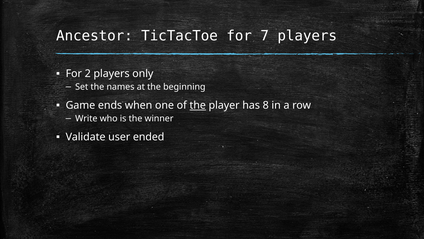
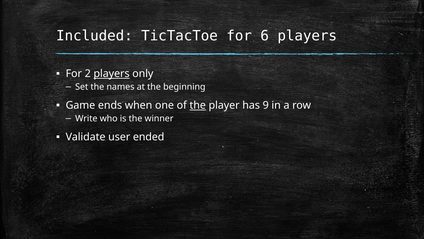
Ancestor: Ancestor -> Included
7: 7 -> 6
players at (112, 74) underline: none -> present
8: 8 -> 9
